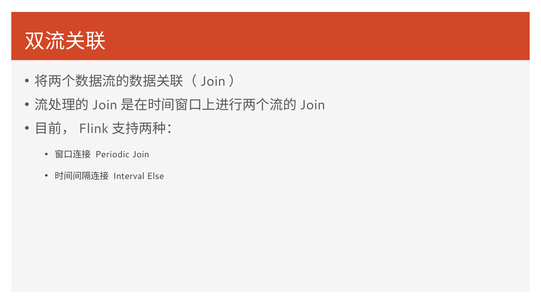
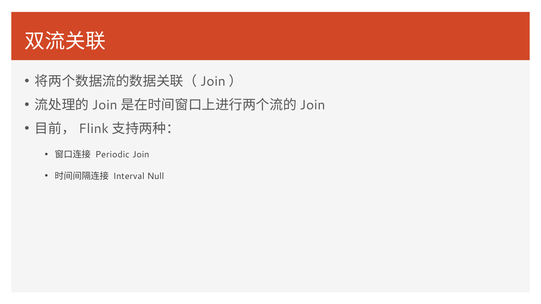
Else: Else -> Null
